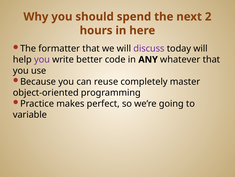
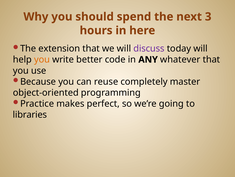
2: 2 -> 3
formatter: formatter -> extension
you at (42, 59) colour: purple -> orange
variable: variable -> libraries
